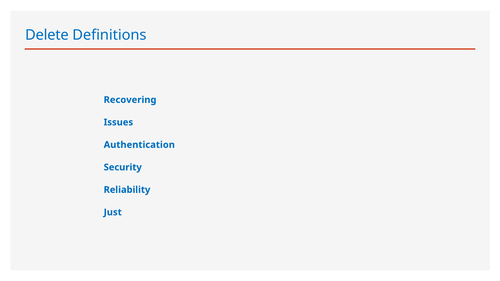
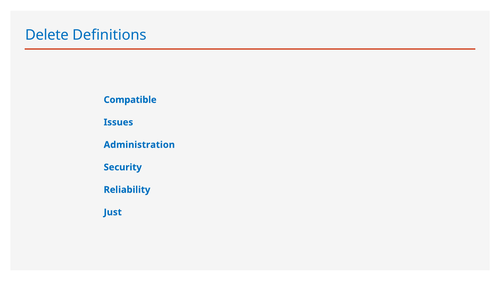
Recovering: Recovering -> Compatible
Authentication: Authentication -> Administration
